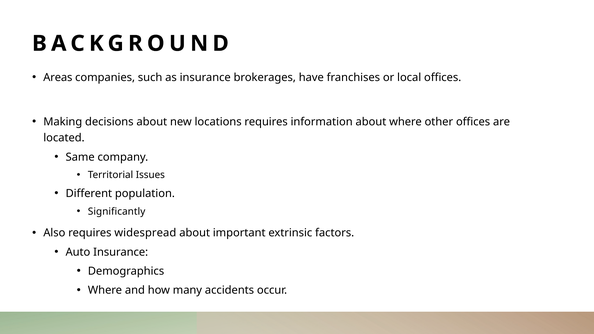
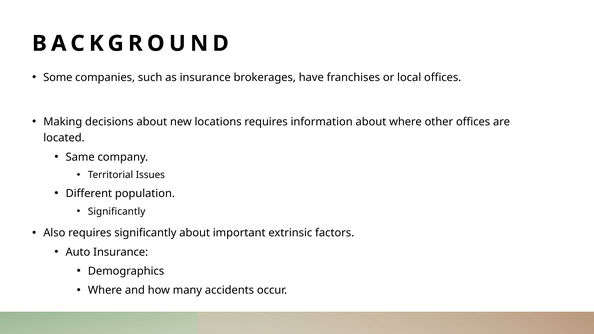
Areas: Areas -> Some
requires widespread: widespread -> significantly
